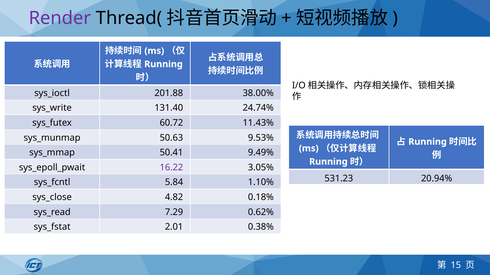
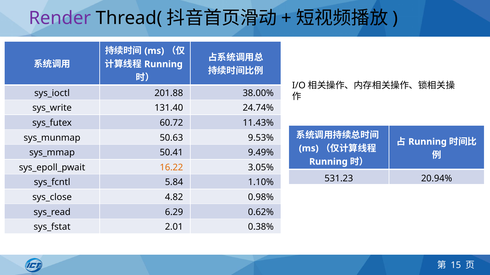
16.22 colour: purple -> orange
0.18%: 0.18% -> 0.98%
7.29: 7.29 -> 6.29
